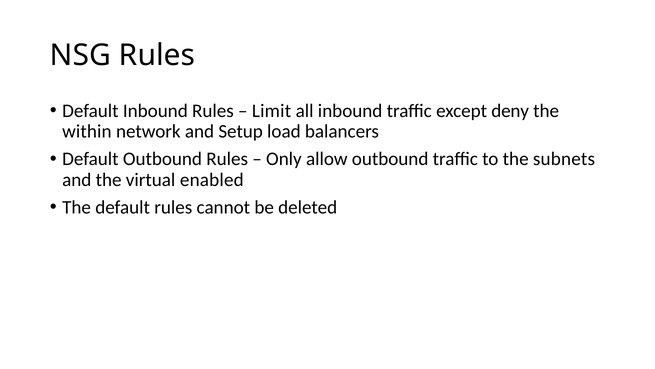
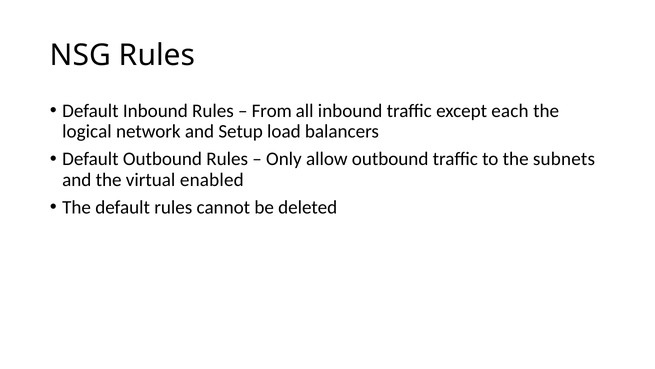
Limit: Limit -> From
deny: deny -> each
within: within -> logical
